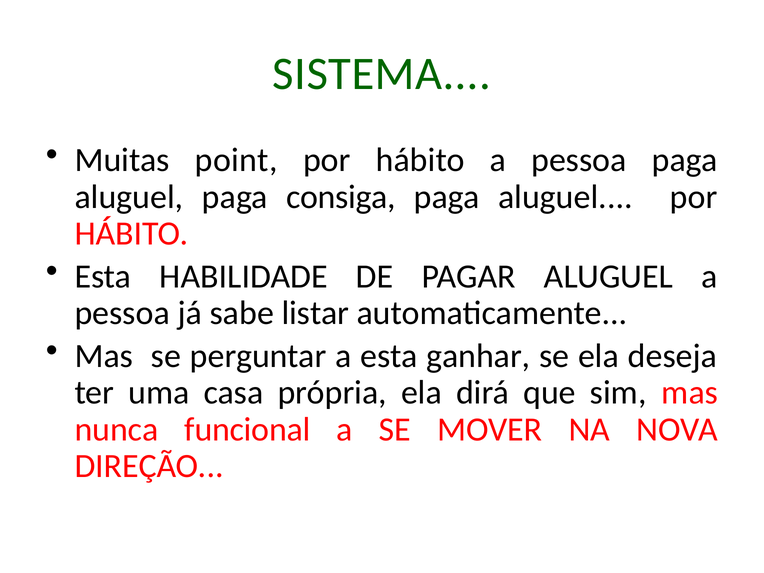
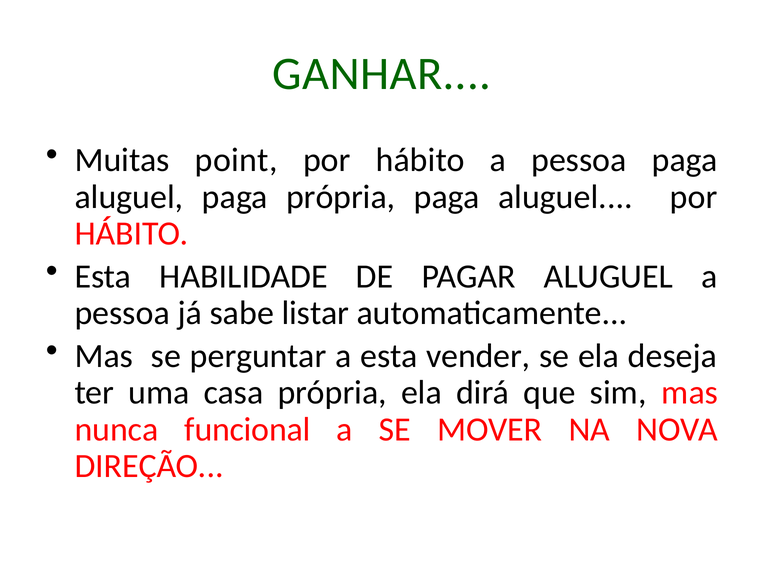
SISTEMA: SISTEMA -> GANHAR
paga consiga: consiga -> própria
ganhar: ganhar -> vender
